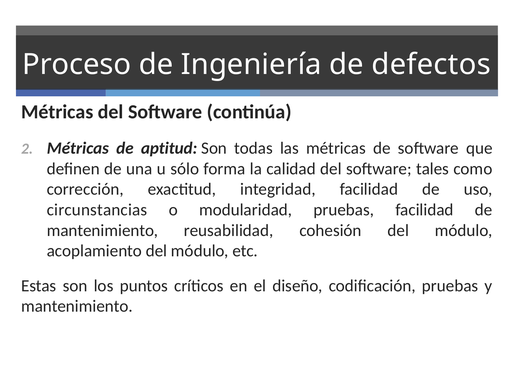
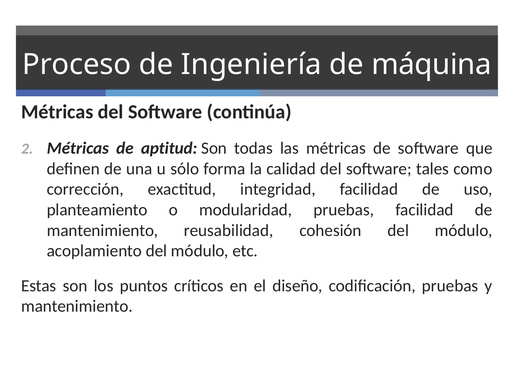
defectos: defectos -> máquina
circunstancias: circunstancias -> planteamiento
